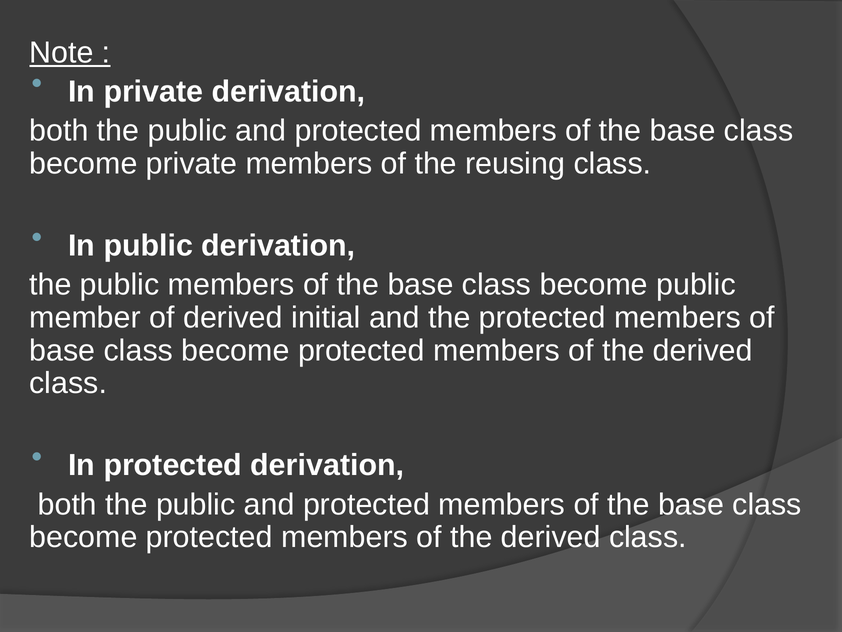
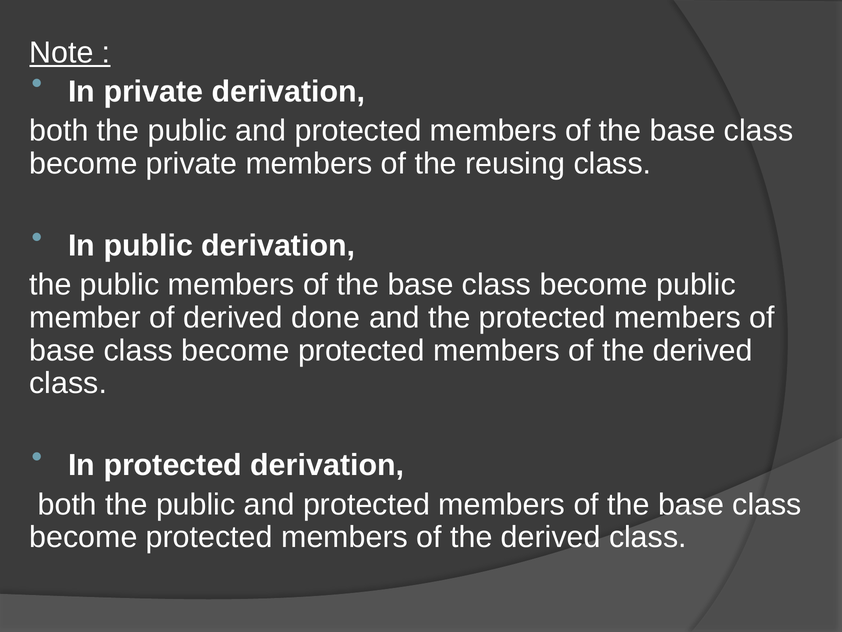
initial: initial -> done
